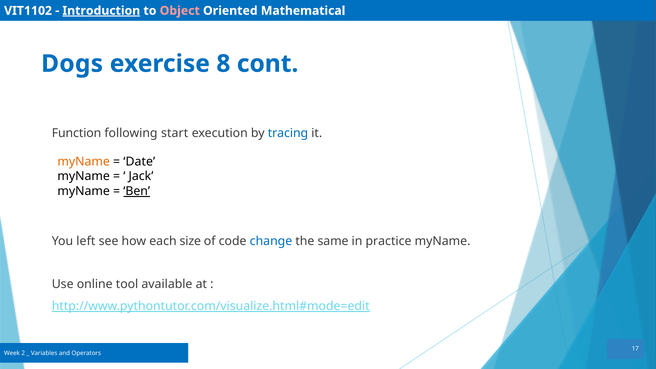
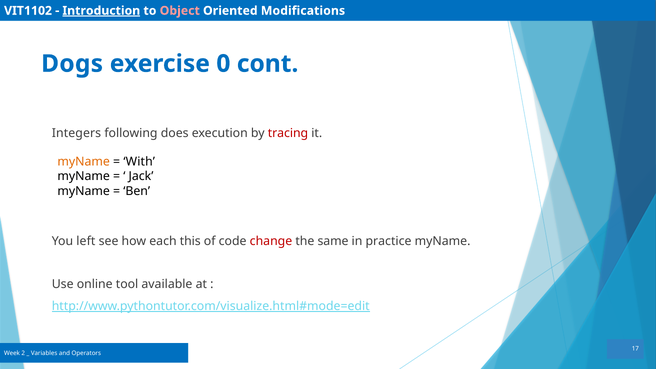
Mathematical: Mathematical -> Modifications
8: 8 -> 0
Function: Function -> Integers
start: start -> does
tracing colour: blue -> red
Date: Date -> With
Ben underline: present -> none
size: size -> this
change colour: blue -> red
